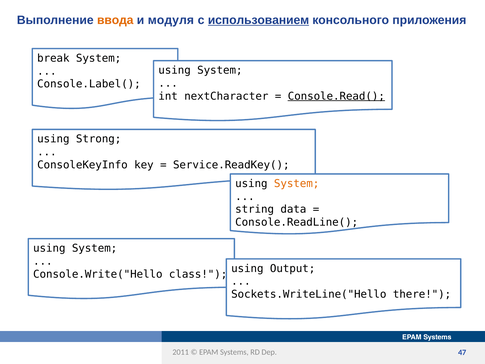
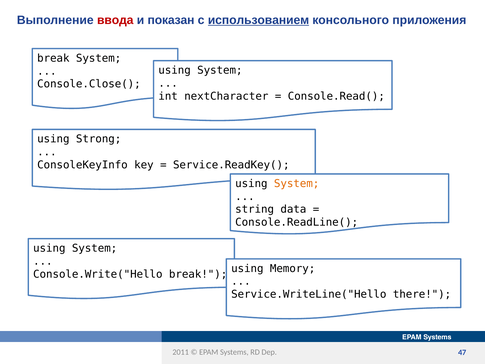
ввода colour: orange -> red
модуля: модуля -> показан
Console.Label(: Console.Label( -> Console.Close(
Console.Read( underline: present -> none
Output: Output -> Memory
Console.Write("Hello class: class -> break
Sockets.WriteLine("Hello: Sockets.WriteLine("Hello -> Service.WriteLine("Hello
